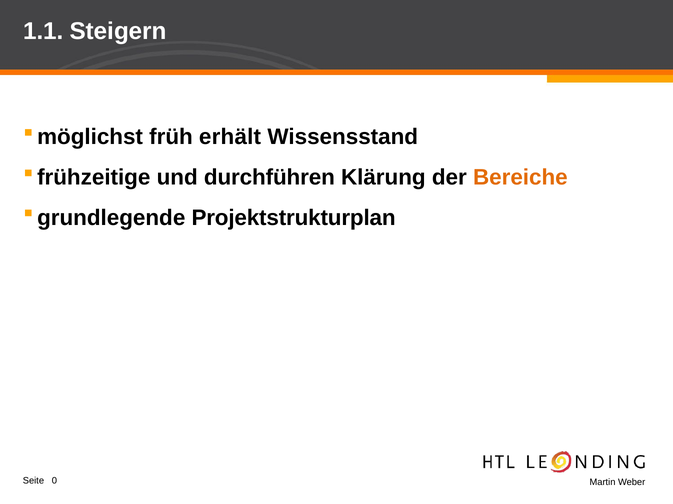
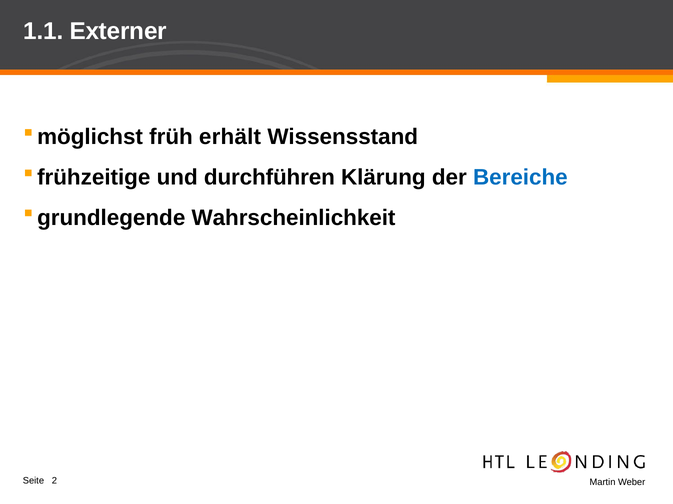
Steigern: Steigern -> Externer
Bereiche colour: orange -> blue
Projektstrukturplan: Projektstrukturplan -> Wahrscheinlichkeit
0: 0 -> 2
